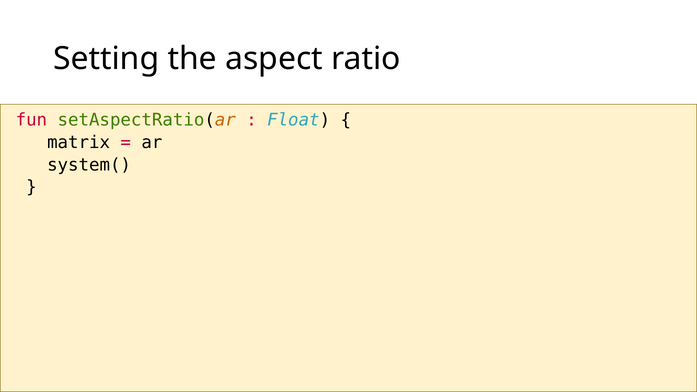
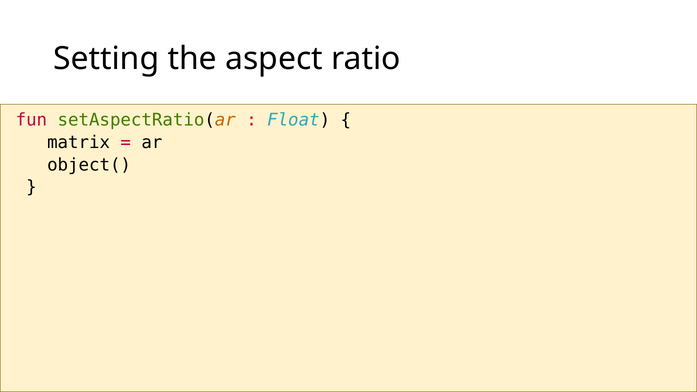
system(: system( -> object(
